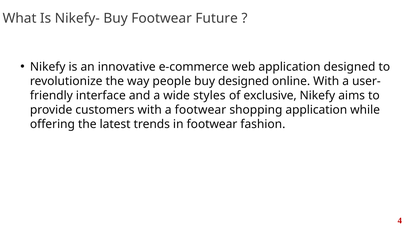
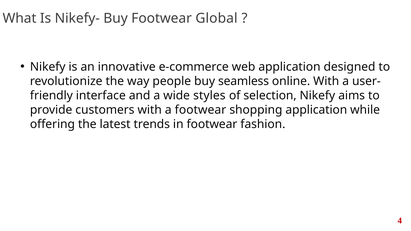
Future: Future -> Global
buy designed: designed -> seamless
exclusive: exclusive -> selection
